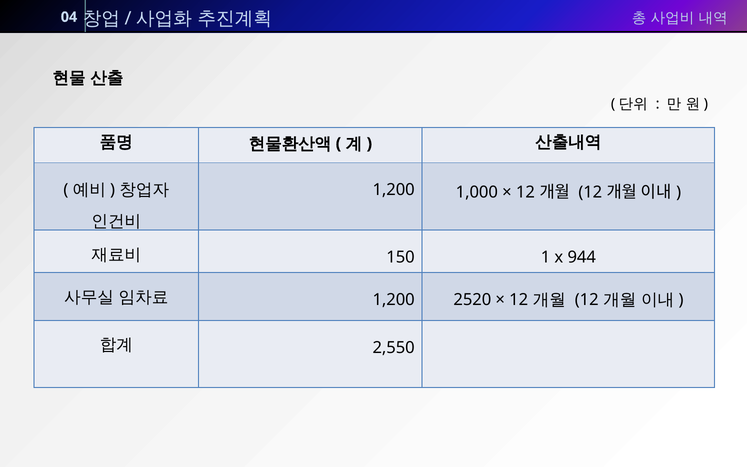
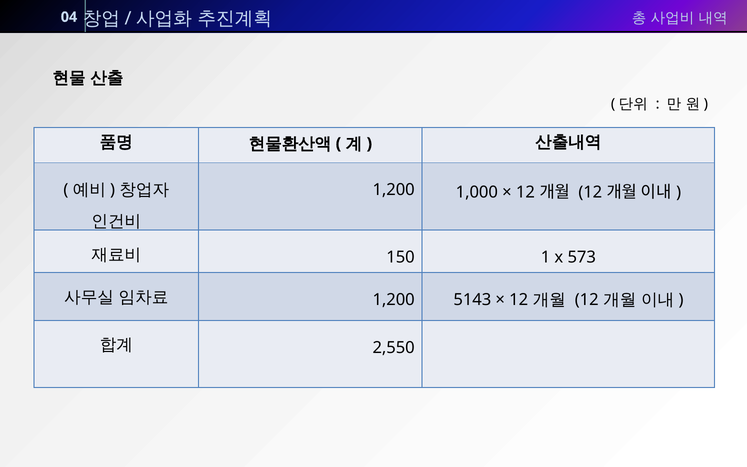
944: 944 -> 573
2520: 2520 -> 5143
